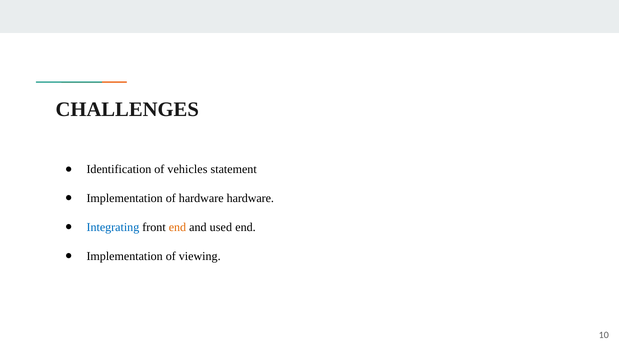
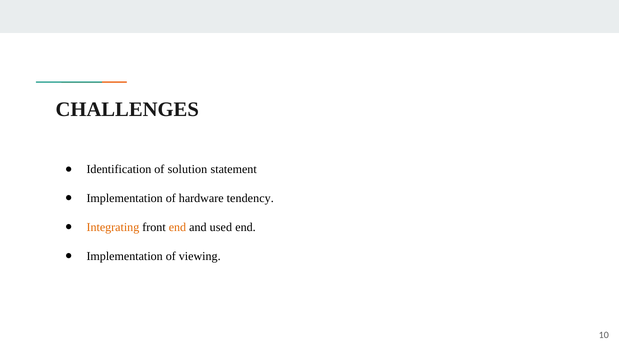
vehicles: vehicles -> solution
hardware hardware: hardware -> tendency
Integrating colour: blue -> orange
